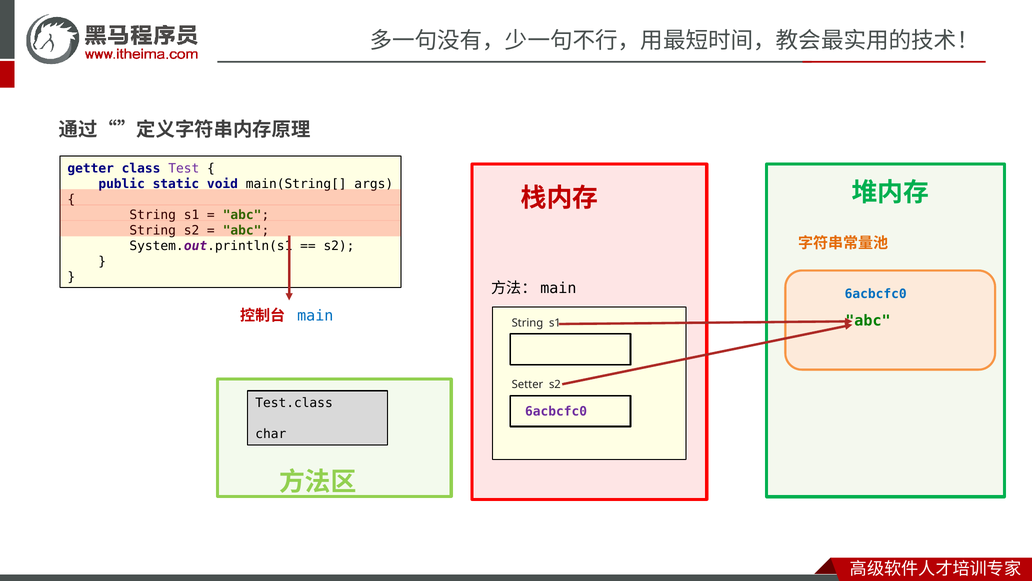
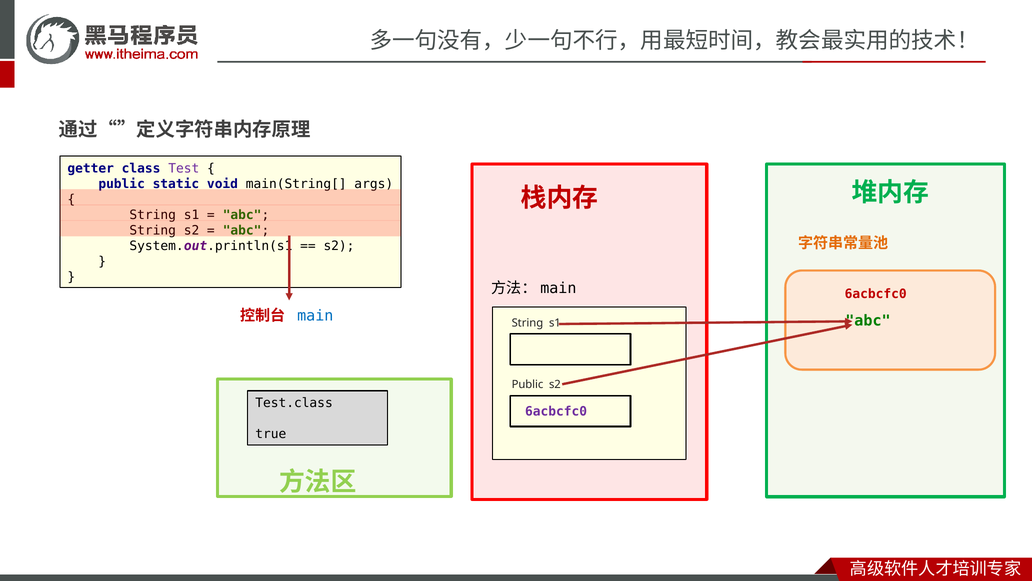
6acbcfc0 at (876, 294) colour: blue -> red
Setter at (527, 384): Setter -> Public
char: char -> true
